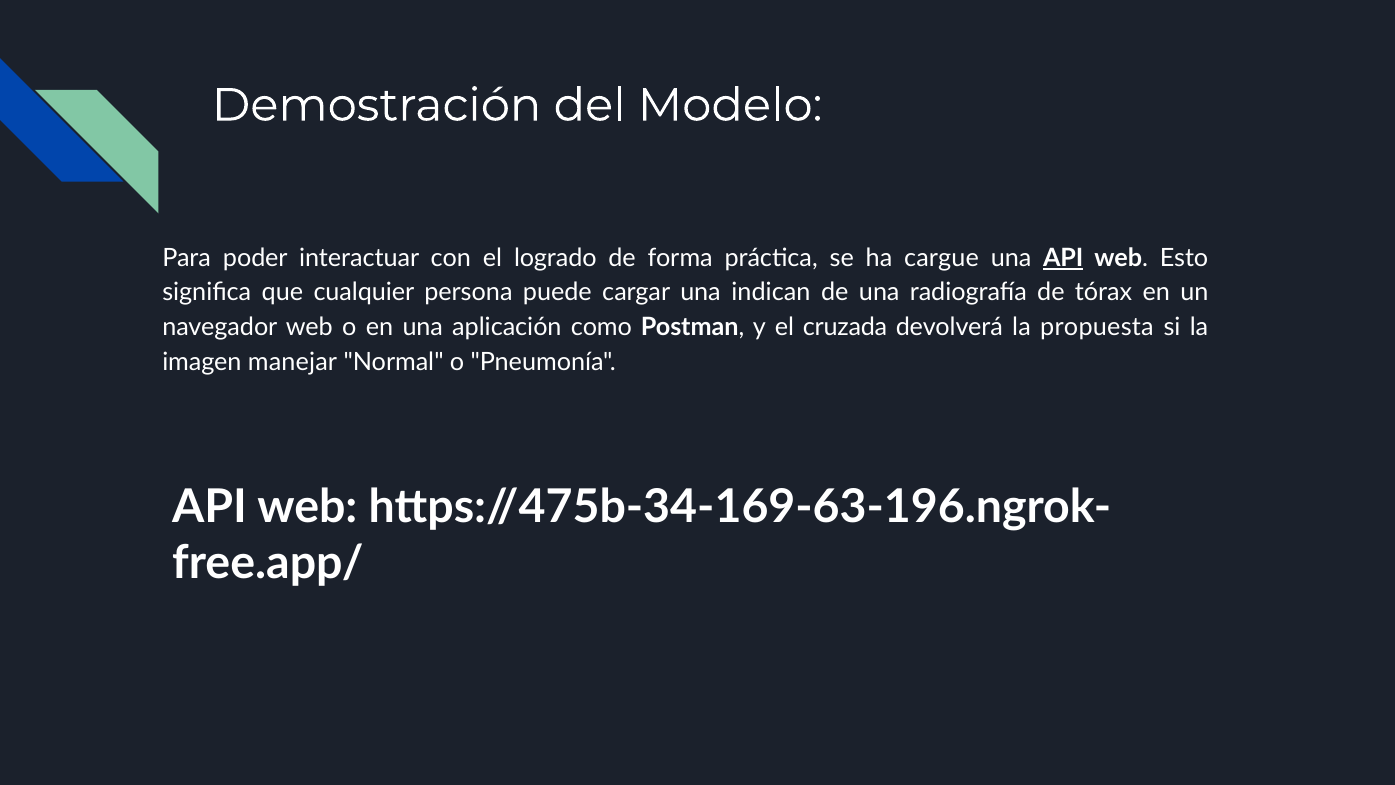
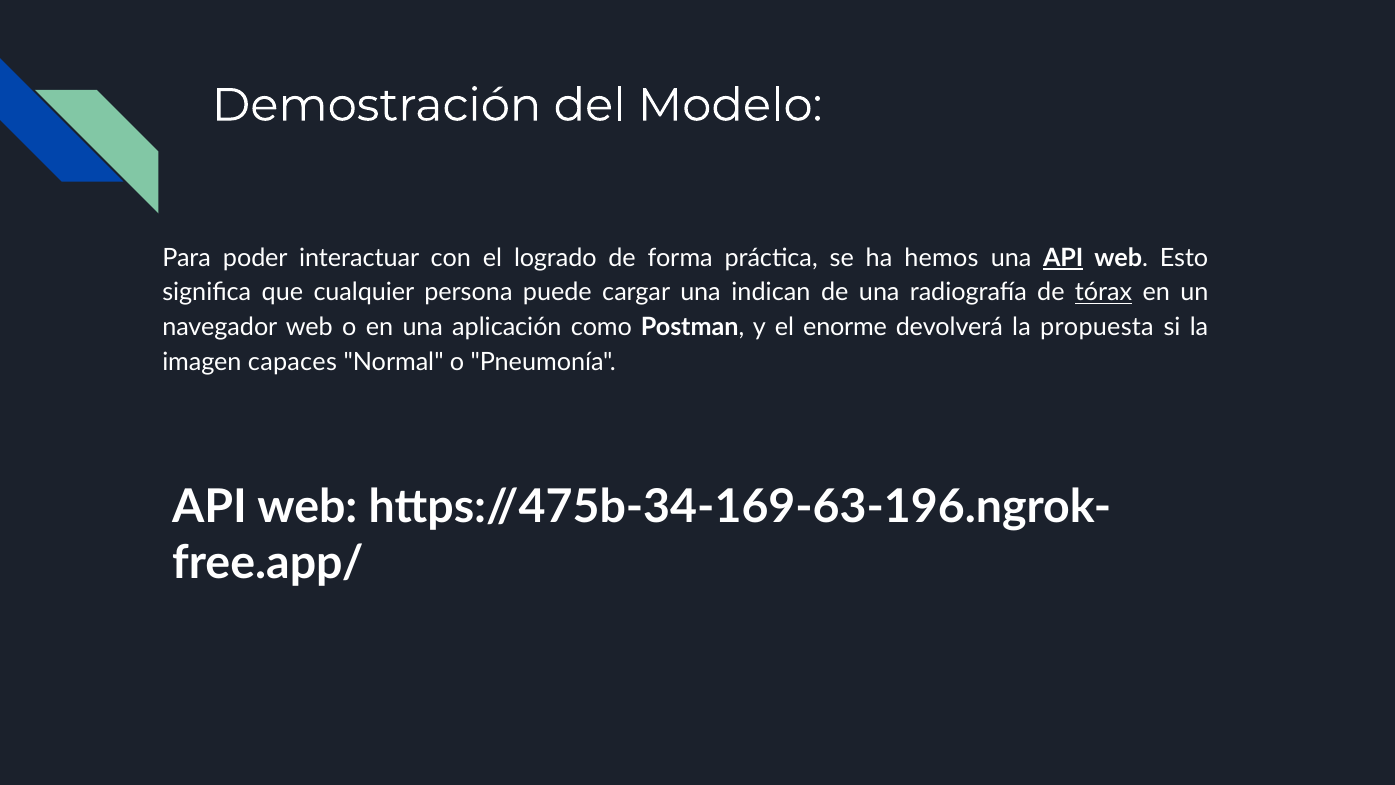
cargue: cargue -> hemos
tórax underline: none -> present
cruzada: cruzada -> enorme
manejar: manejar -> capaces
